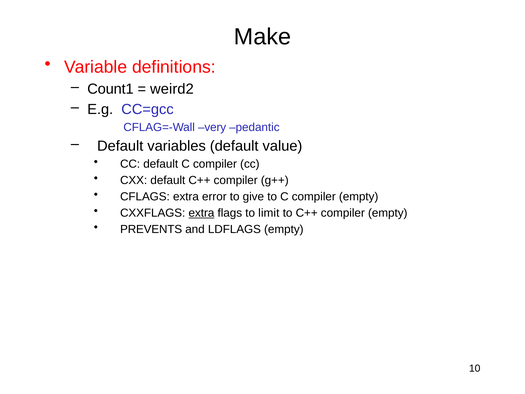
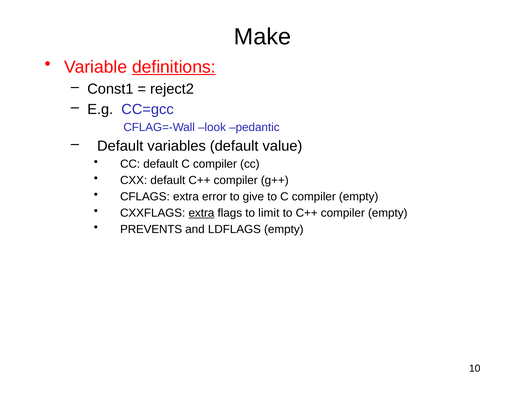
definitions underline: none -> present
Count1: Count1 -> Const1
weird2: weird2 -> reject2
very: very -> look
